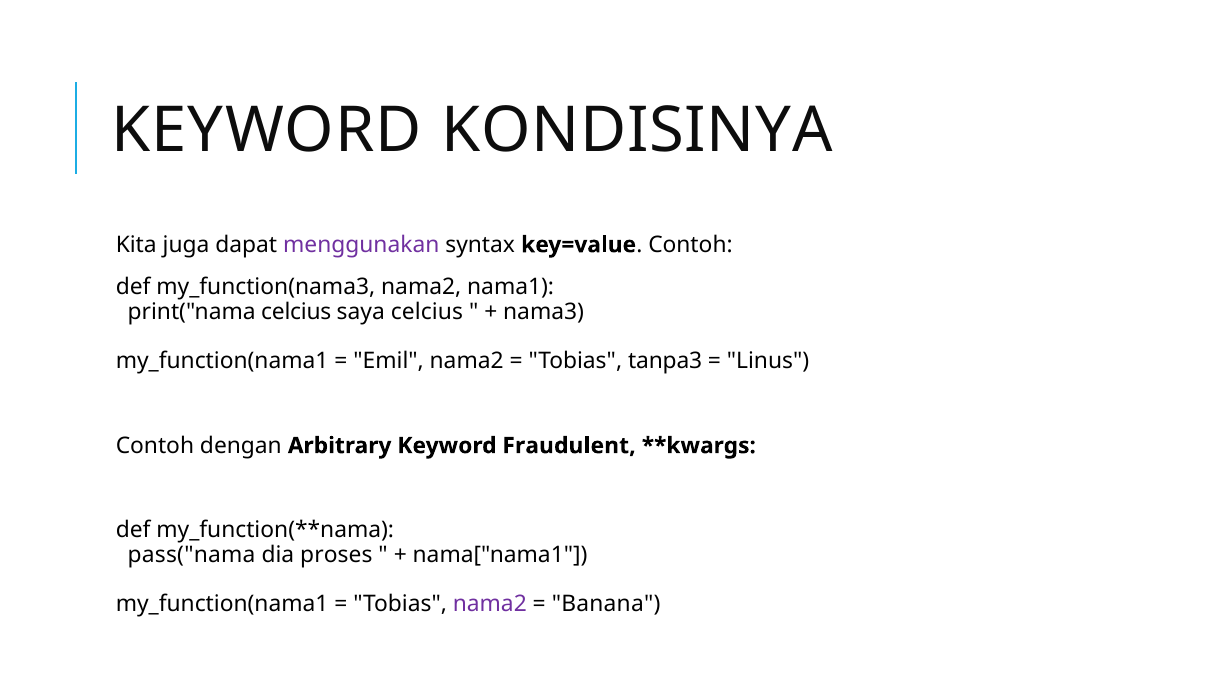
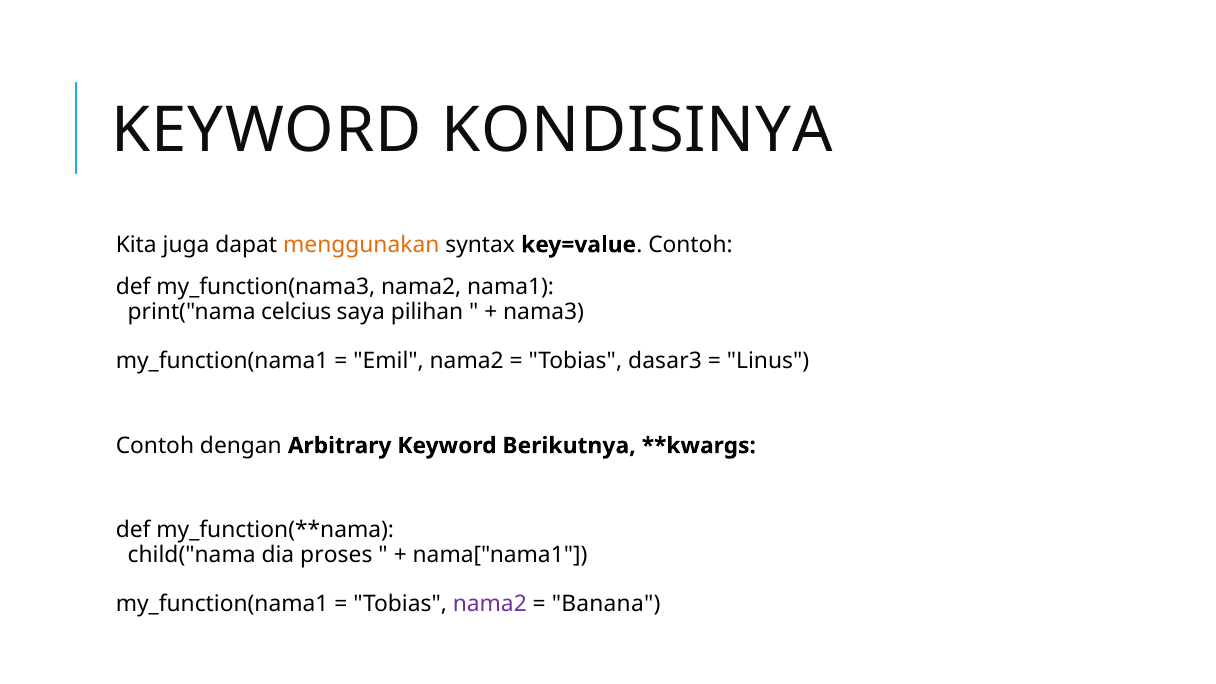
menggunakan colour: purple -> orange
saya celcius: celcius -> pilihan
tanpa3: tanpa3 -> dasar3
Fraudulent: Fraudulent -> Berikutnya
pass("nama: pass("nama -> child("nama
